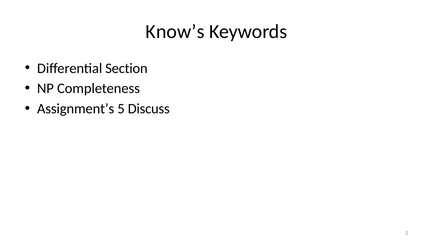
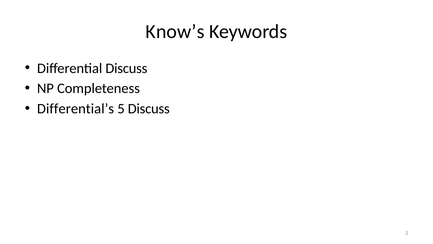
Differential Section: Section -> Discuss
Assignment’s: Assignment’s -> Differential’s
